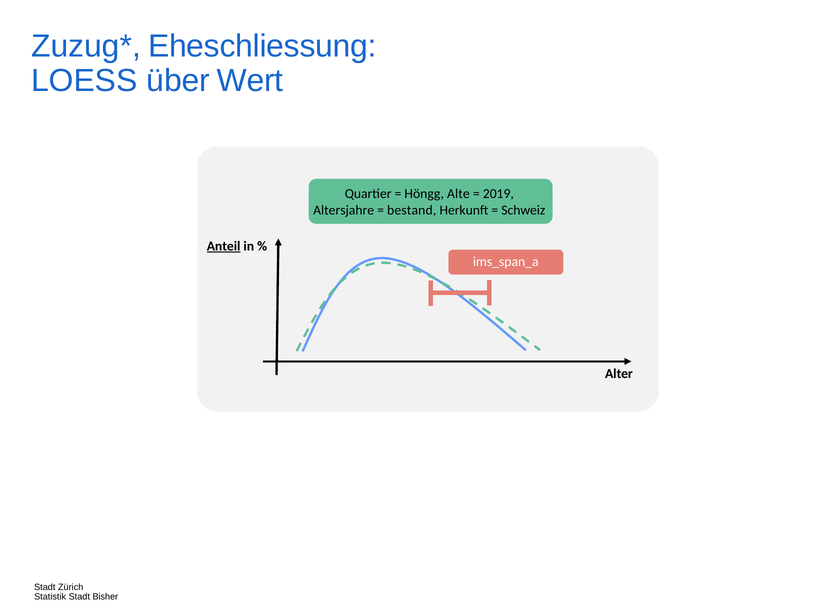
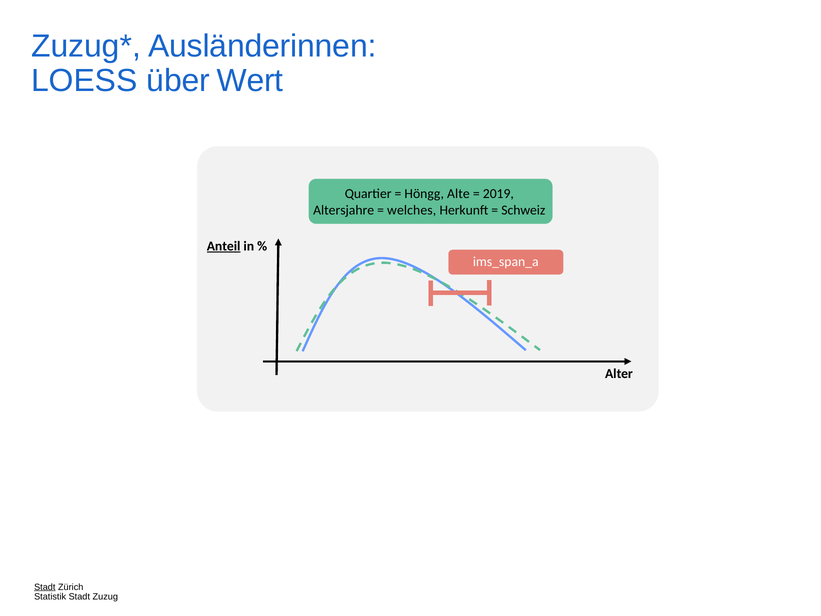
Eheschliessung: Eheschliessung -> Ausländerinnen
bestand: bestand -> welches
Stadt at (45, 587) underline: none -> present
Bisher: Bisher -> Zuzug
